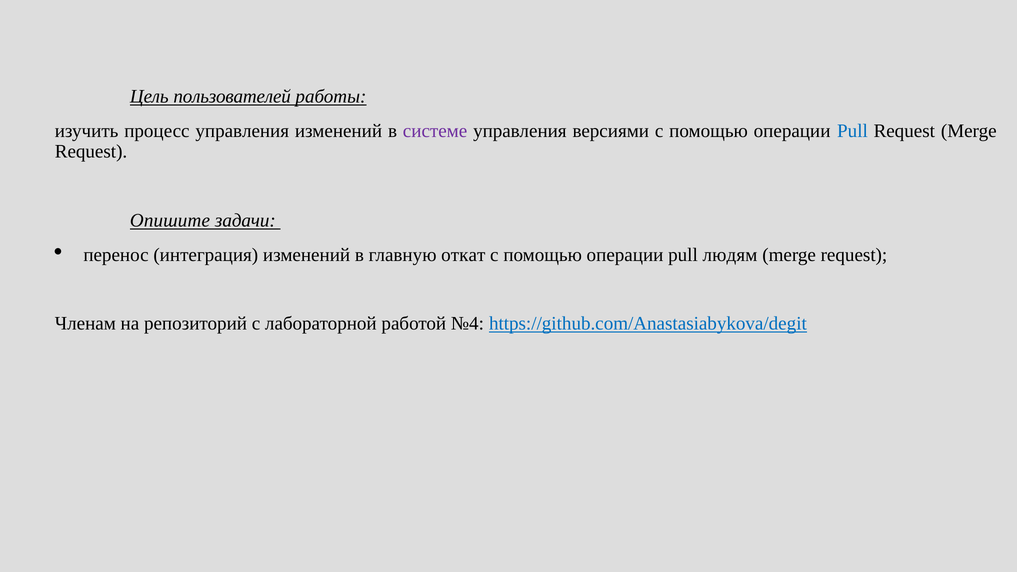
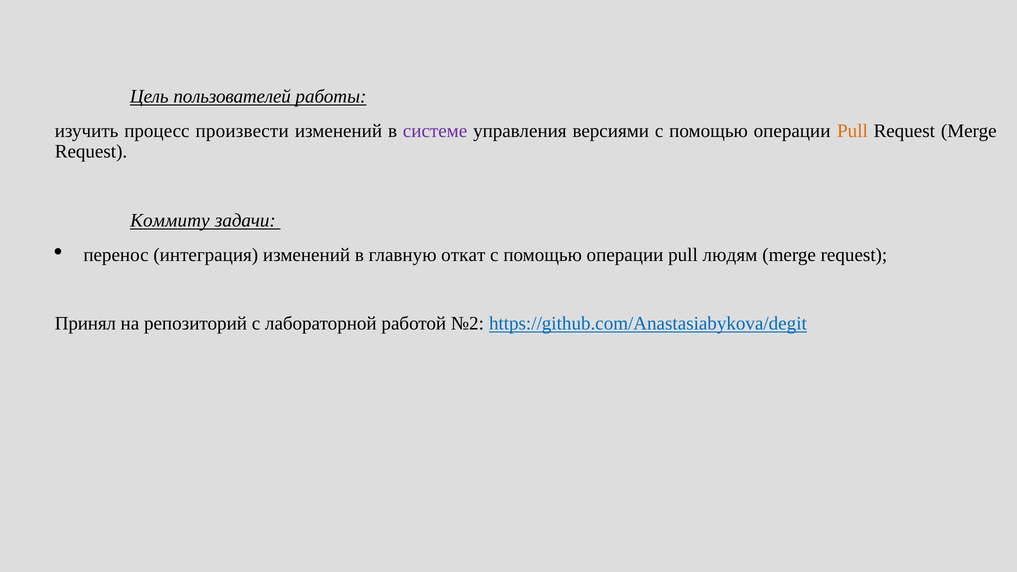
процесс управления: управления -> произвести
Pull at (852, 131) colour: blue -> orange
Опишите: Опишите -> Коммиту
Членам: Членам -> Принял
№4: №4 -> №2
